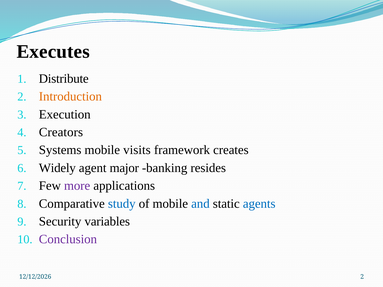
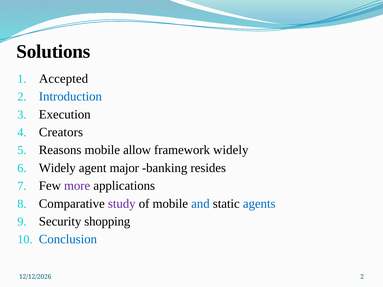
Executes: Executes -> Solutions
Distribute: Distribute -> Accepted
Introduction colour: orange -> blue
Systems: Systems -> Reasons
visits: visits -> allow
framework creates: creates -> widely
study colour: blue -> purple
variables: variables -> shopping
Conclusion colour: purple -> blue
